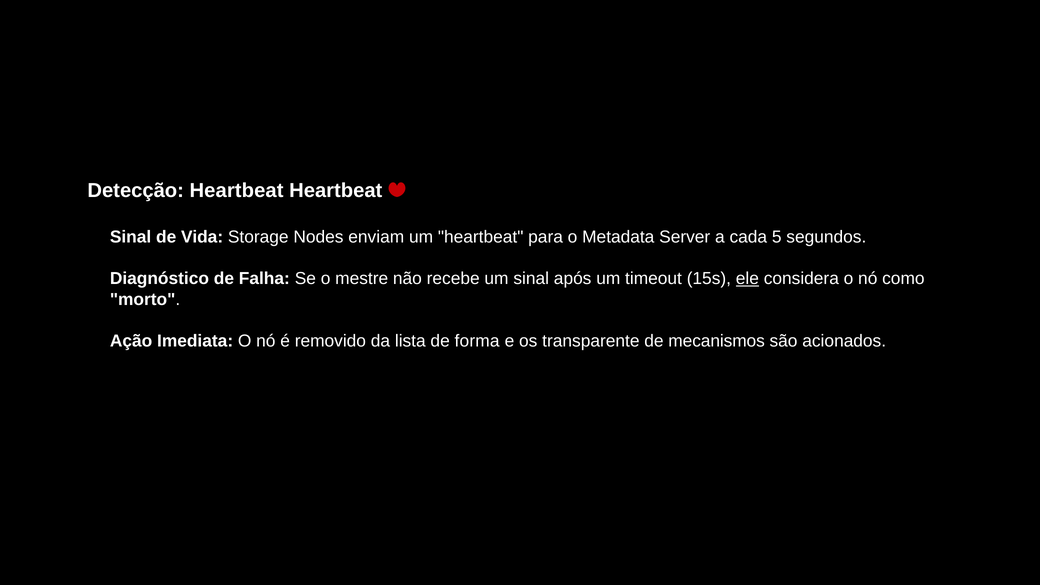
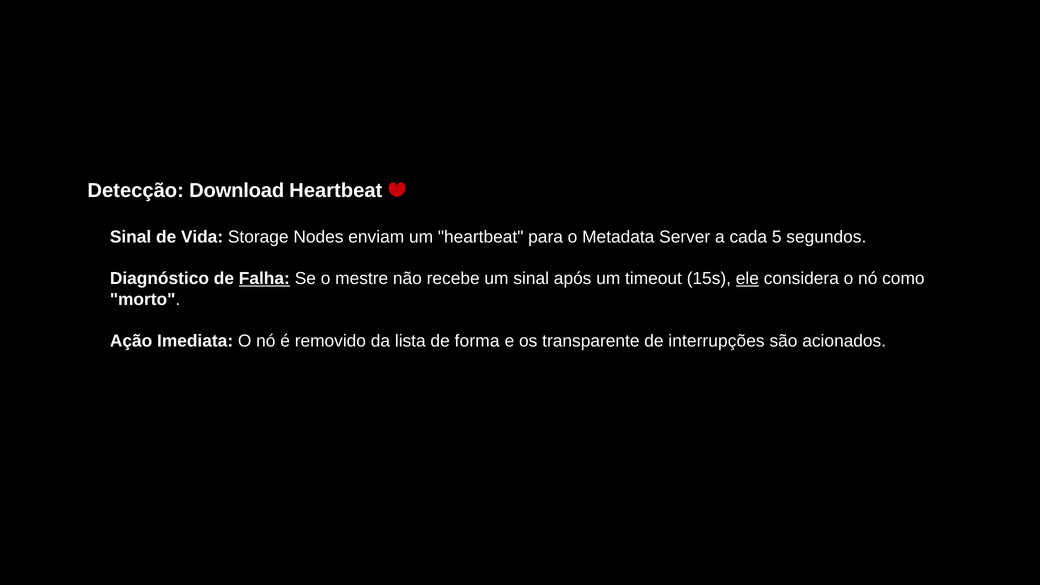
Detecção Heartbeat: Heartbeat -> Download
Falha underline: none -> present
mecanismos: mecanismos -> interrupções
